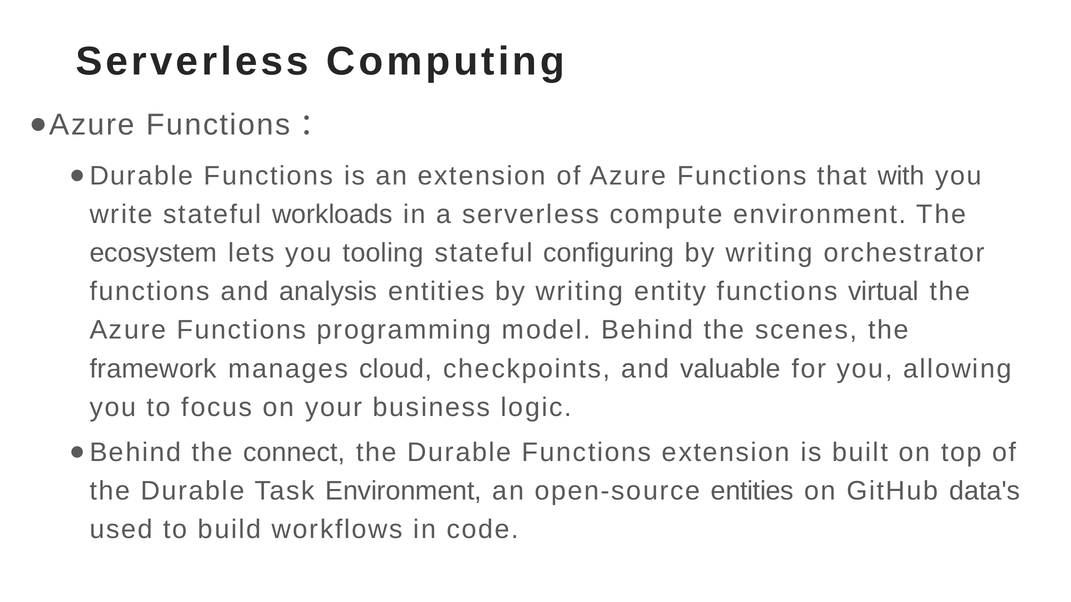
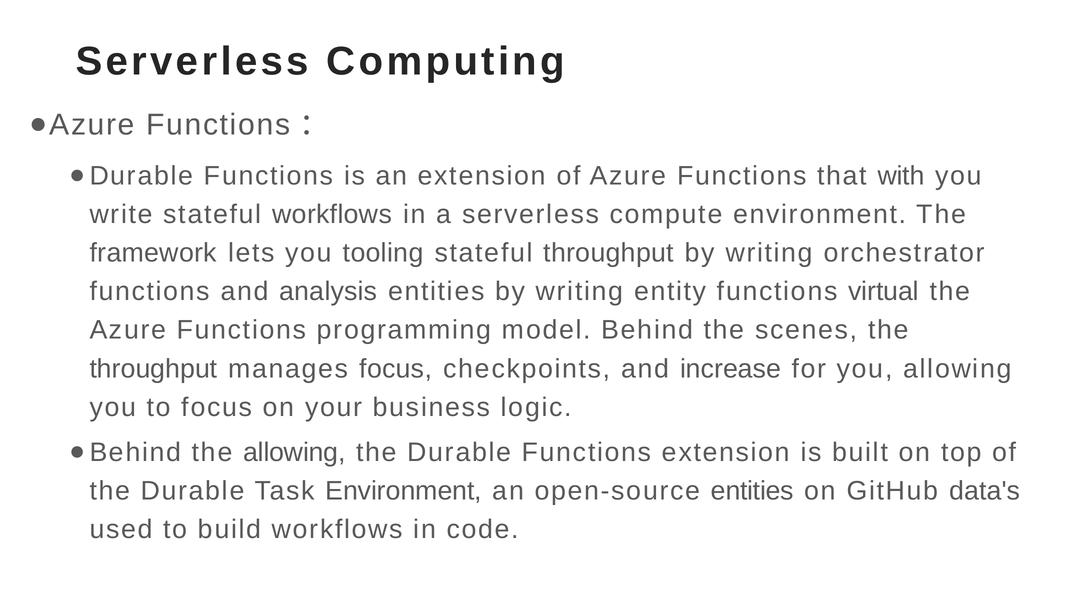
stateful workloads: workloads -> workflows
ecosystem: ecosystem -> framework
stateful configuring: configuring -> throughput
framework at (153, 369): framework -> throughput
manages cloud: cloud -> focus
valuable: valuable -> increase
the connect: connect -> allowing
